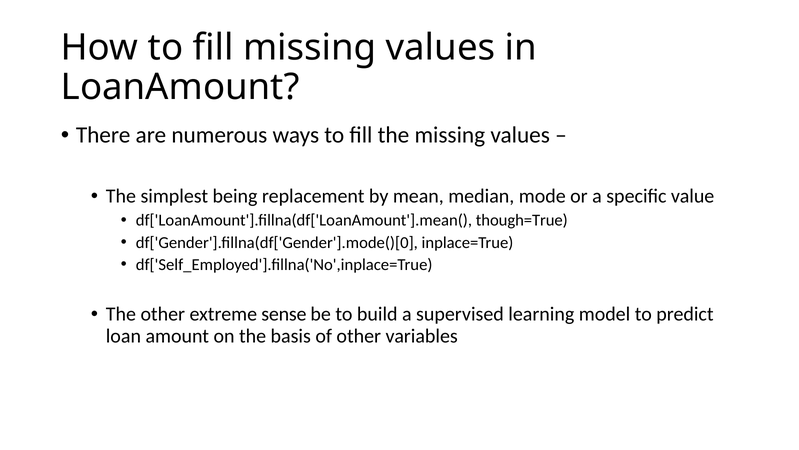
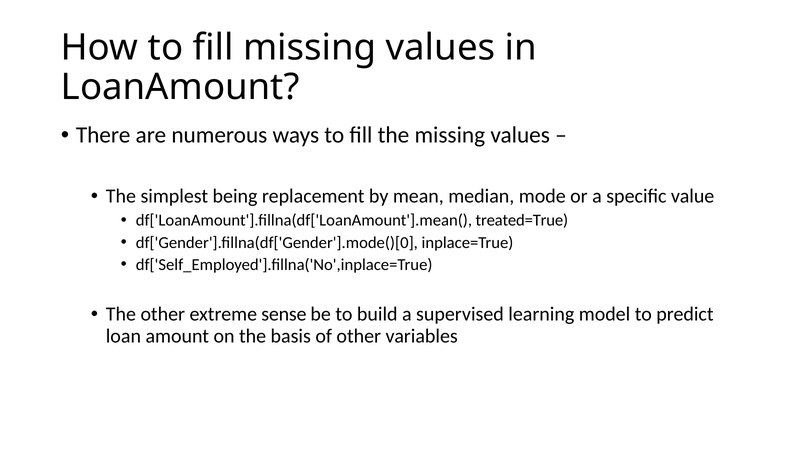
though=True: though=True -> treated=True
